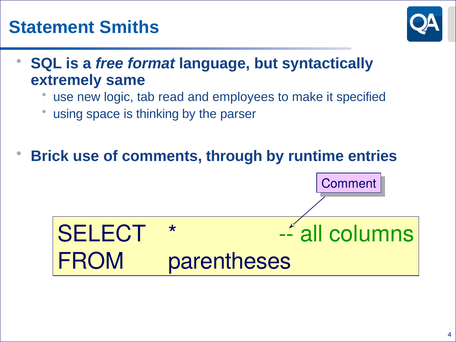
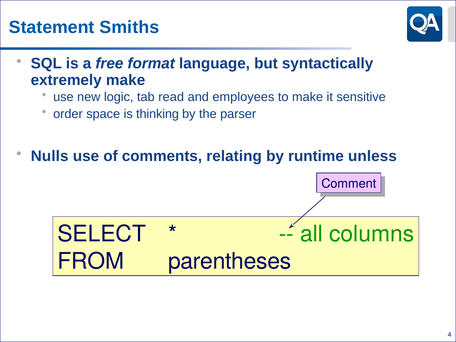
extremely same: same -> make
specified: specified -> sensitive
using: using -> order
Brick: Brick -> Nulls
through: through -> relating
entries: entries -> unless
